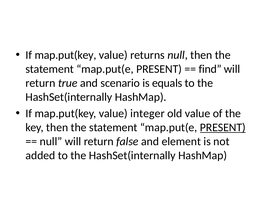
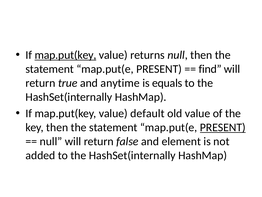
map.put(key at (66, 55) underline: none -> present
scenario: scenario -> anytime
integer: integer -> default
